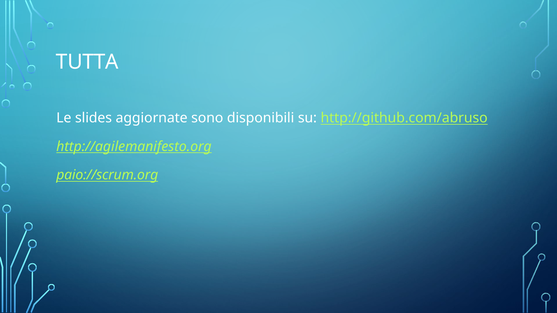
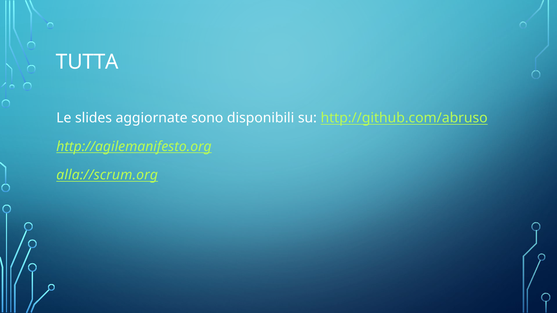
paio://scrum.org: paio://scrum.org -> alla://scrum.org
